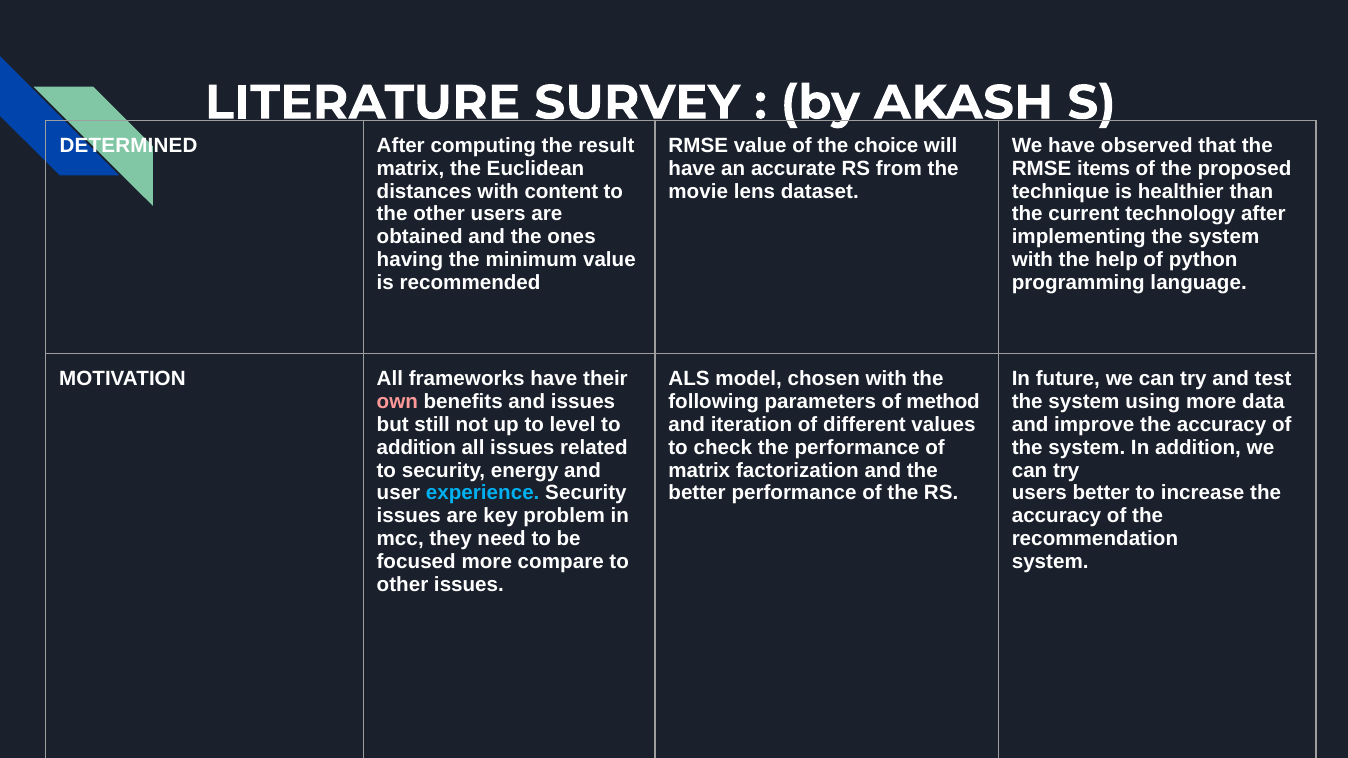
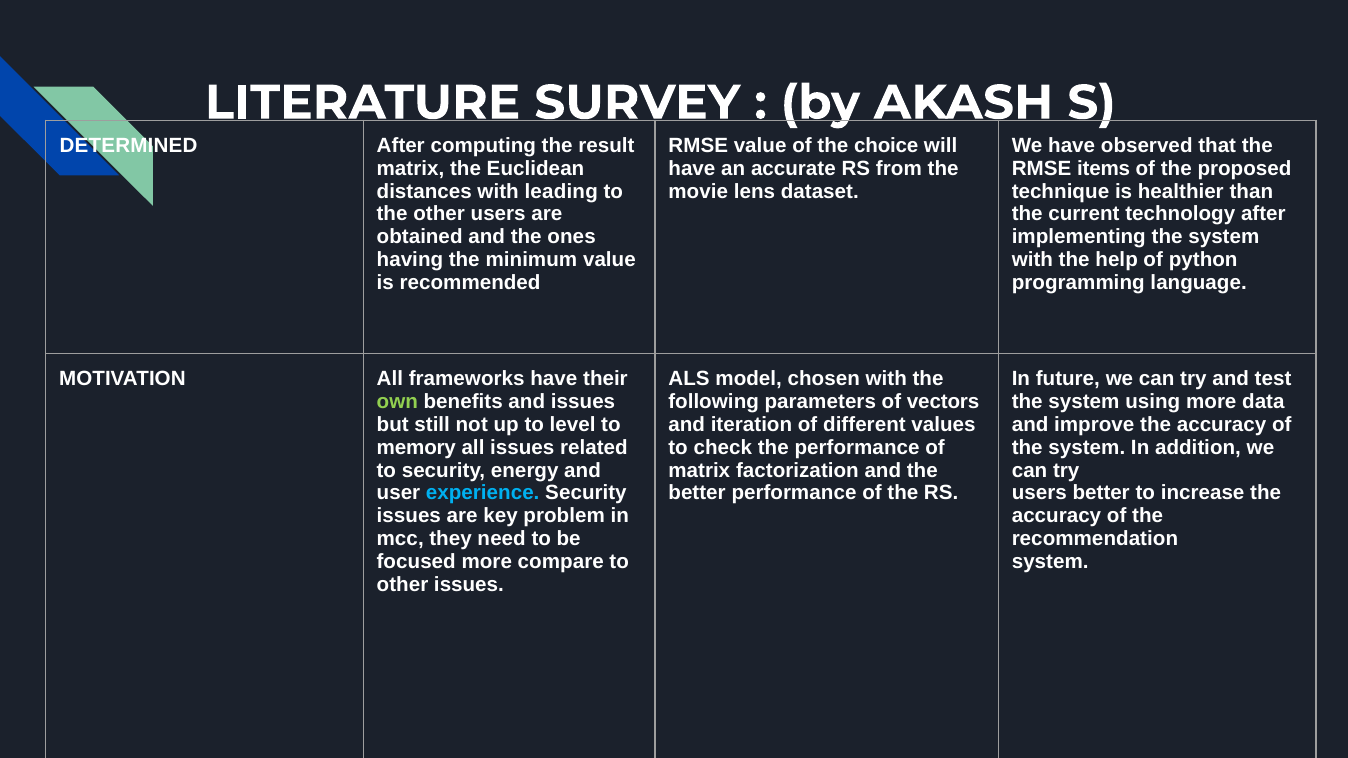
content: content -> leading
own colour: pink -> light green
method: method -> vectors
addition at (416, 447): addition -> memory
